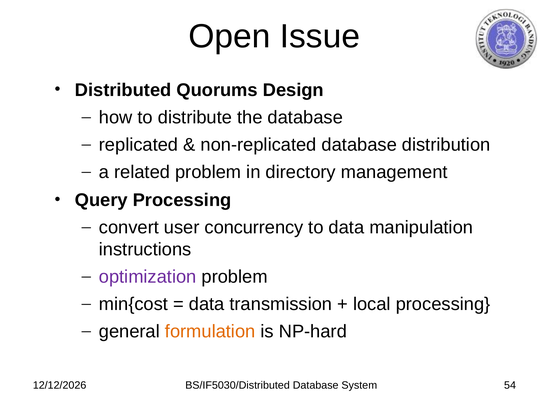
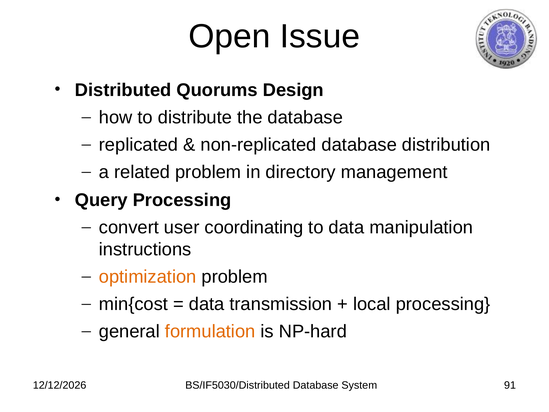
concurrency: concurrency -> coordinating
optimization colour: purple -> orange
54: 54 -> 91
